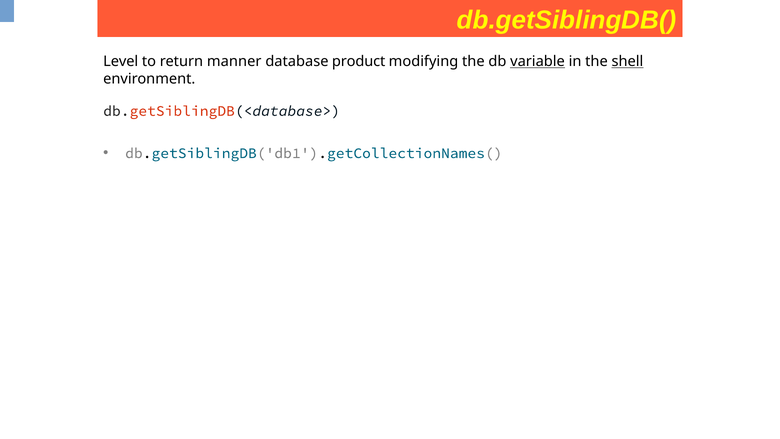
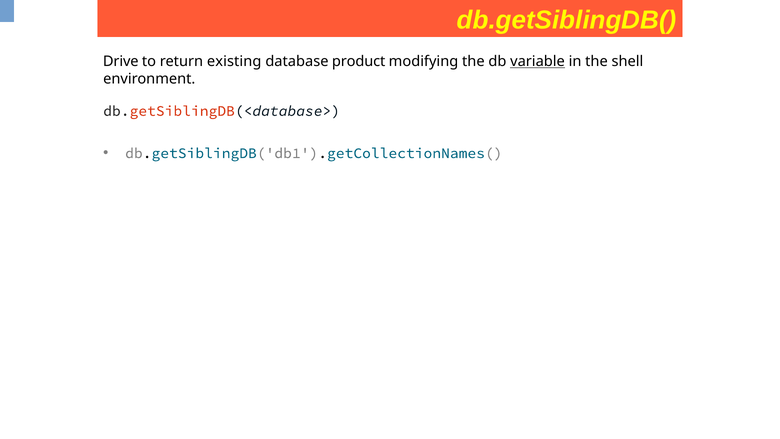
Level: Level -> Drive
manner: manner -> existing
shell underline: present -> none
